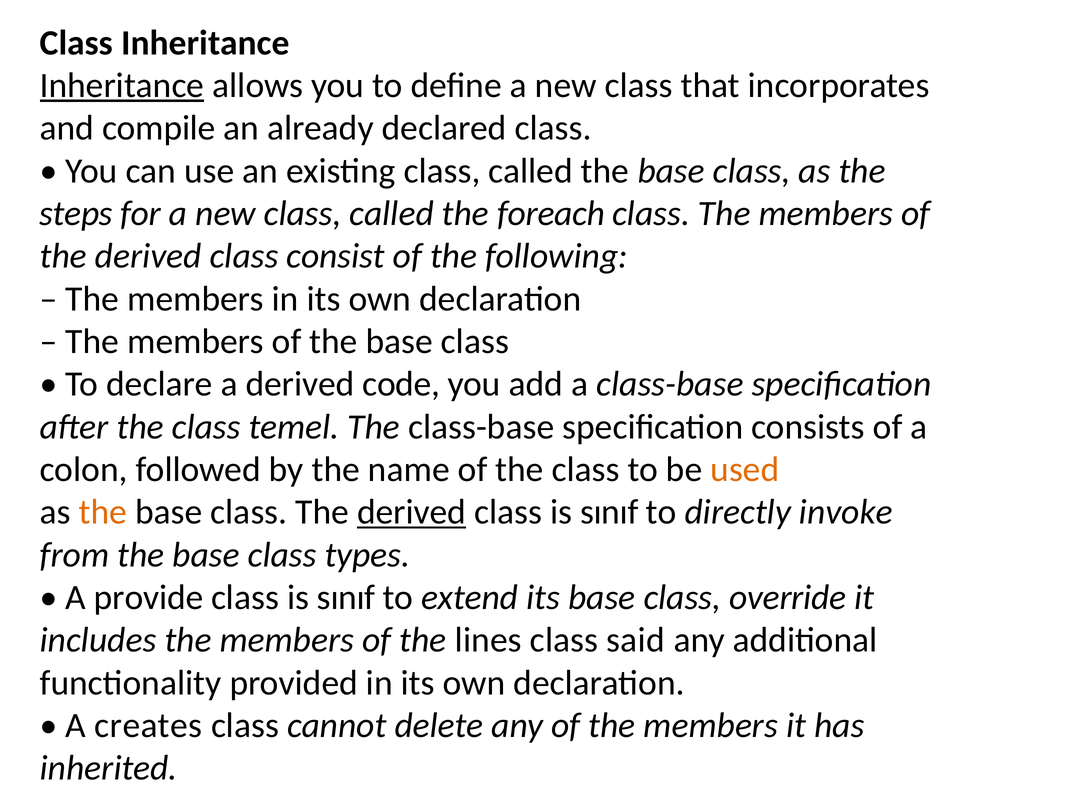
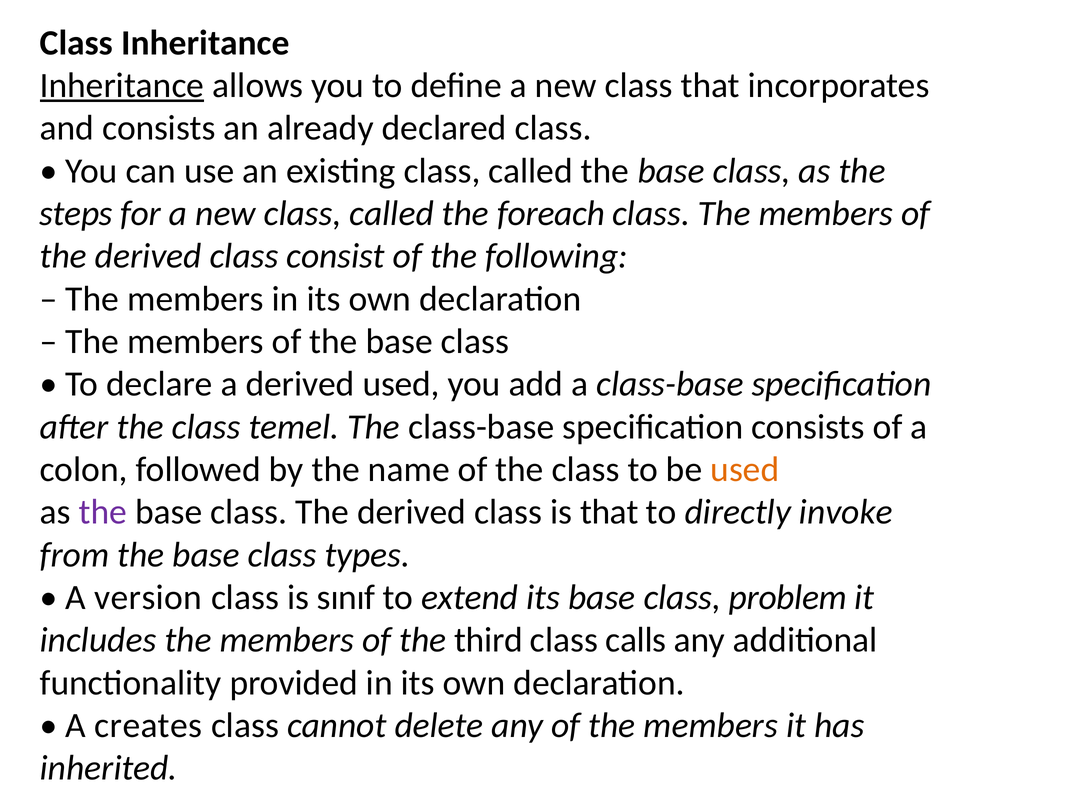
and compile: compile -> consists
derived code: code -> used
the at (103, 512) colour: orange -> purple
derived at (412, 512) underline: present -> none
sınıf at (609, 512): sınıf -> that
provide: provide -> version
override: override -> problem
lines: lines -> third
said: said -> calls
